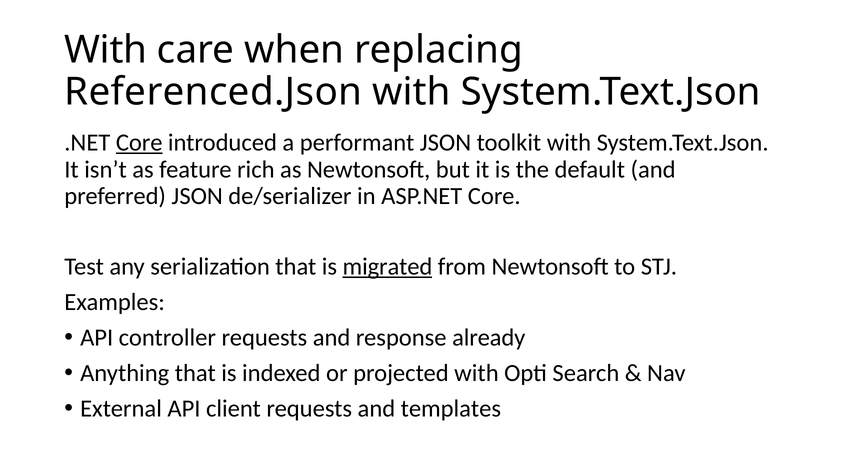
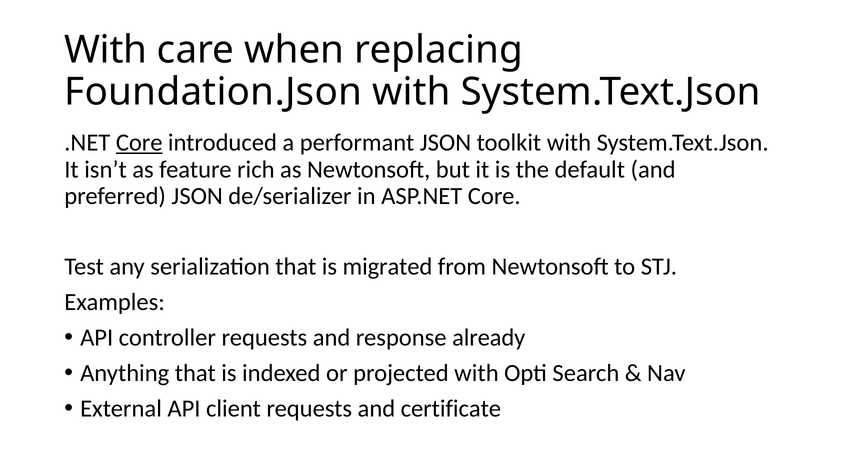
Referenced.Json: Referenced.Json -> Foundation.Json
migrated underline: present -> none
templates: templates -> certificate
